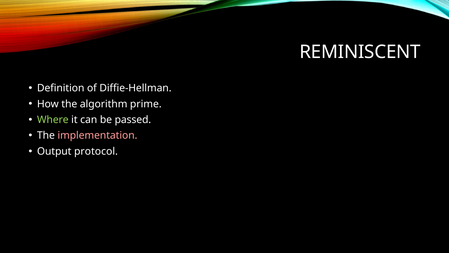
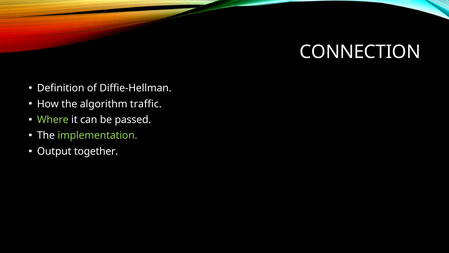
REMINISCENT: REMINISCENT -> CONNECTION
prime: prime -> traffic
implementation colour: pink -> light green
protocol: protocol -> together
